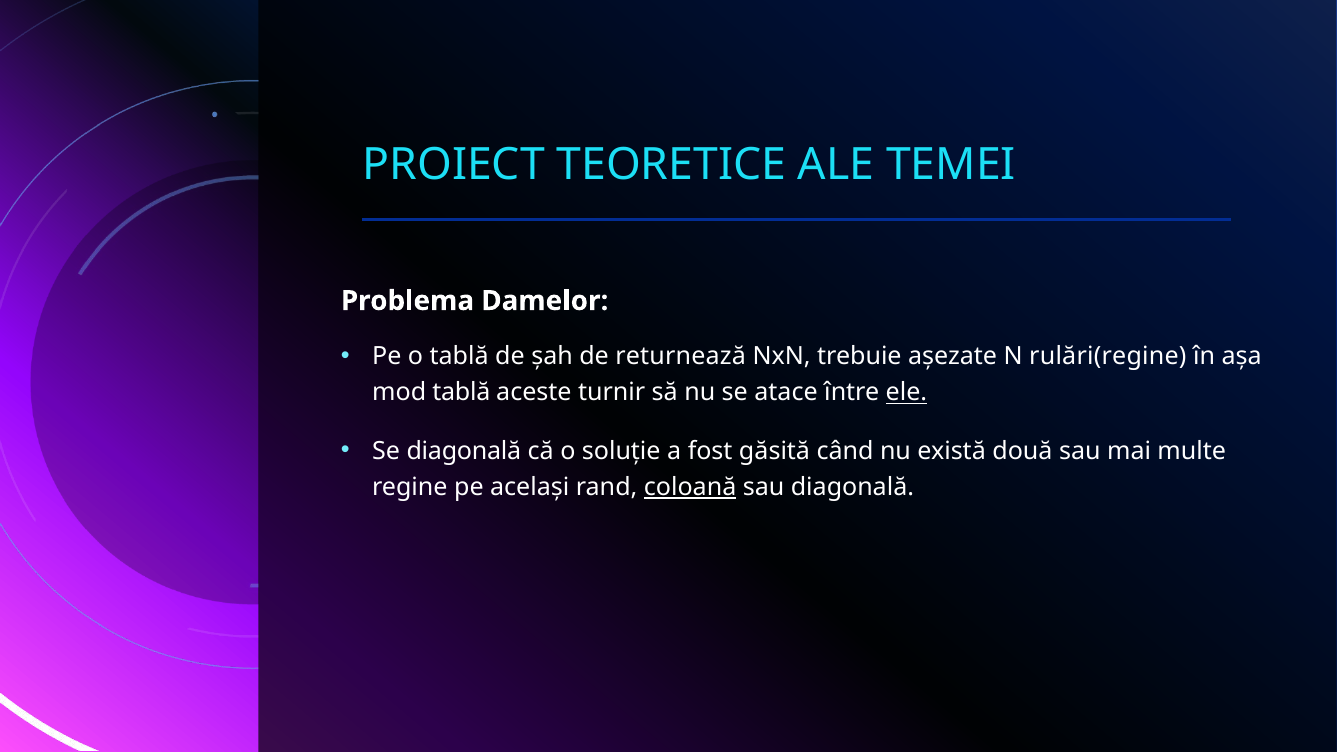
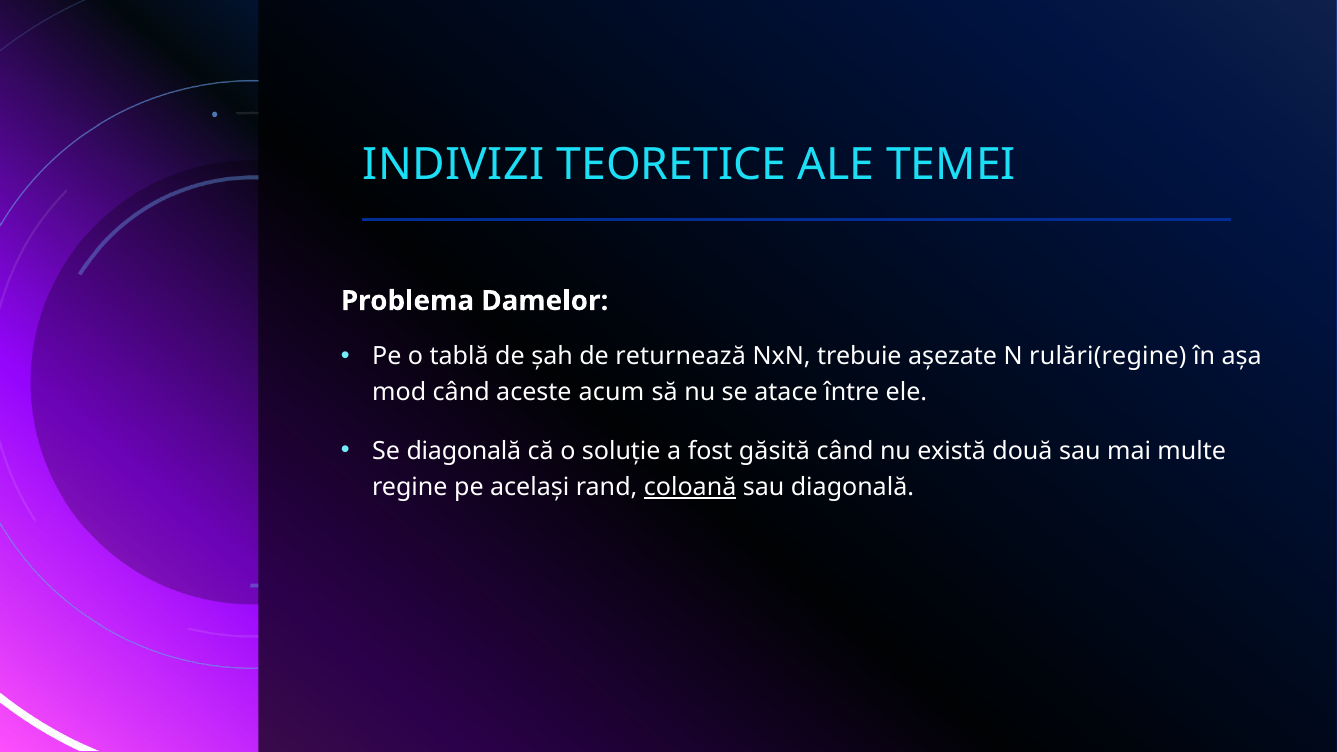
PROIECT: PROIECT -> INDIVIZI
mod tablă: tablă -> când
turnir: turnir -> acum
ele underline: present -> none
